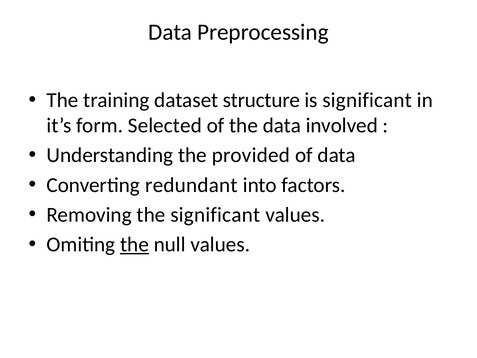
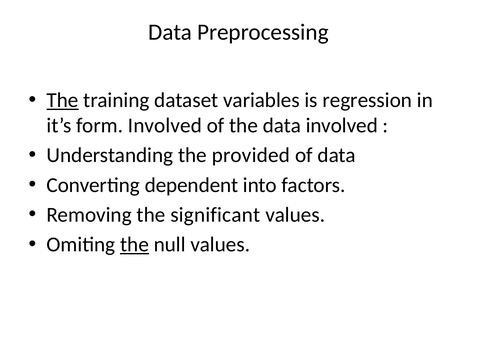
The at (63, 100) underline: none -> present
structure: structure -> variables
is significant: significant -> regression
form Selected: Selected -> Involved
redundant: redundant -> dependent
